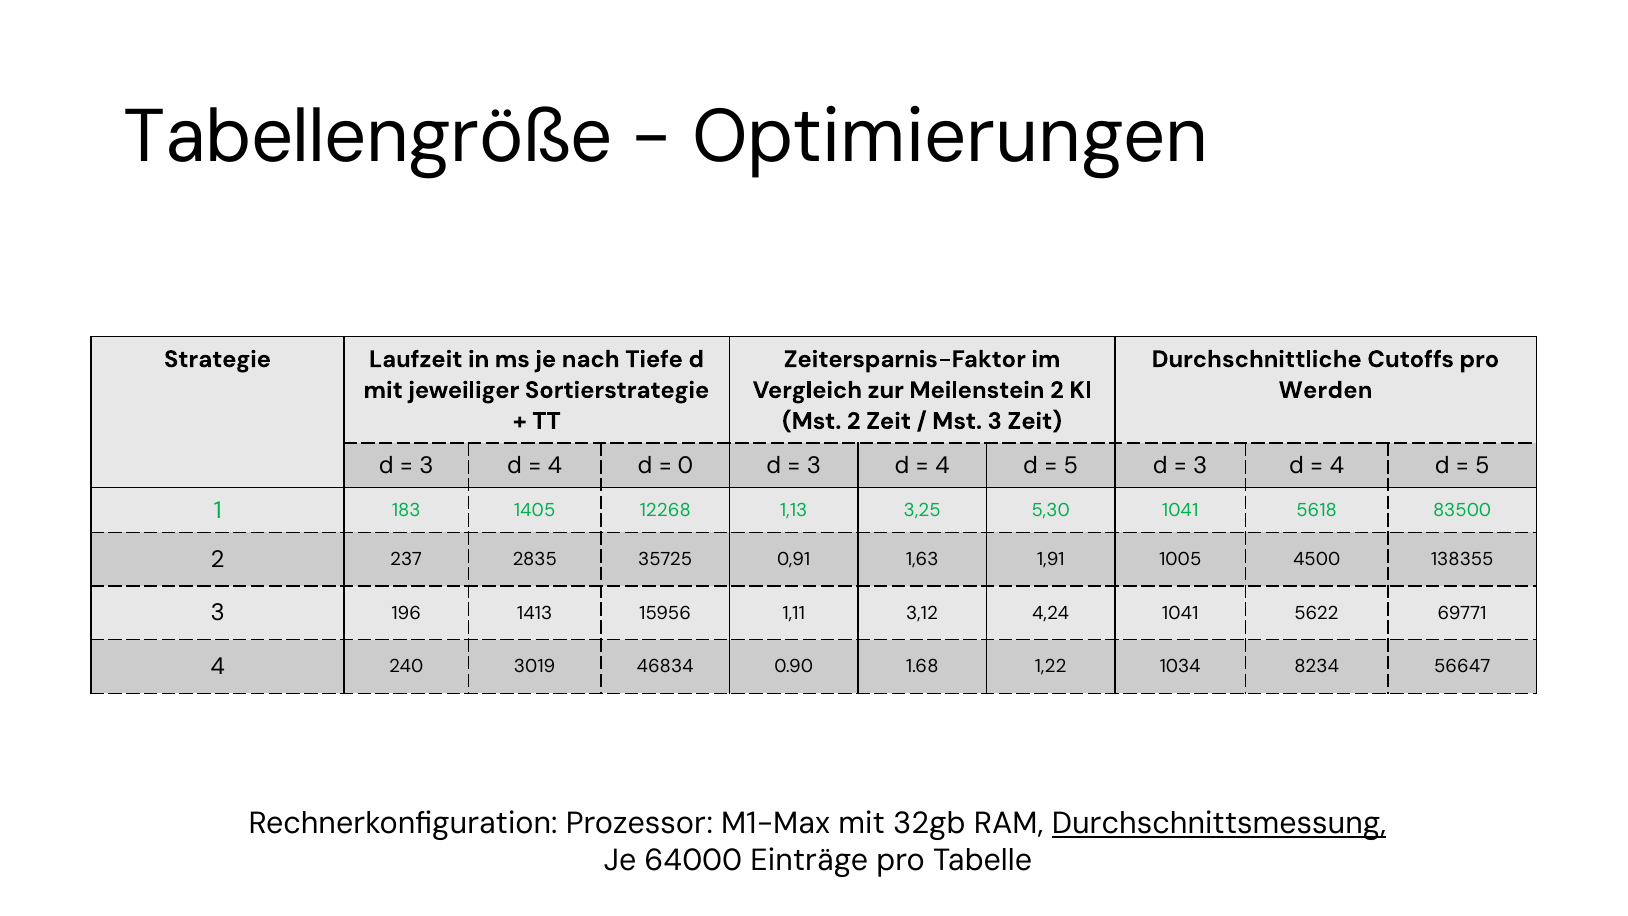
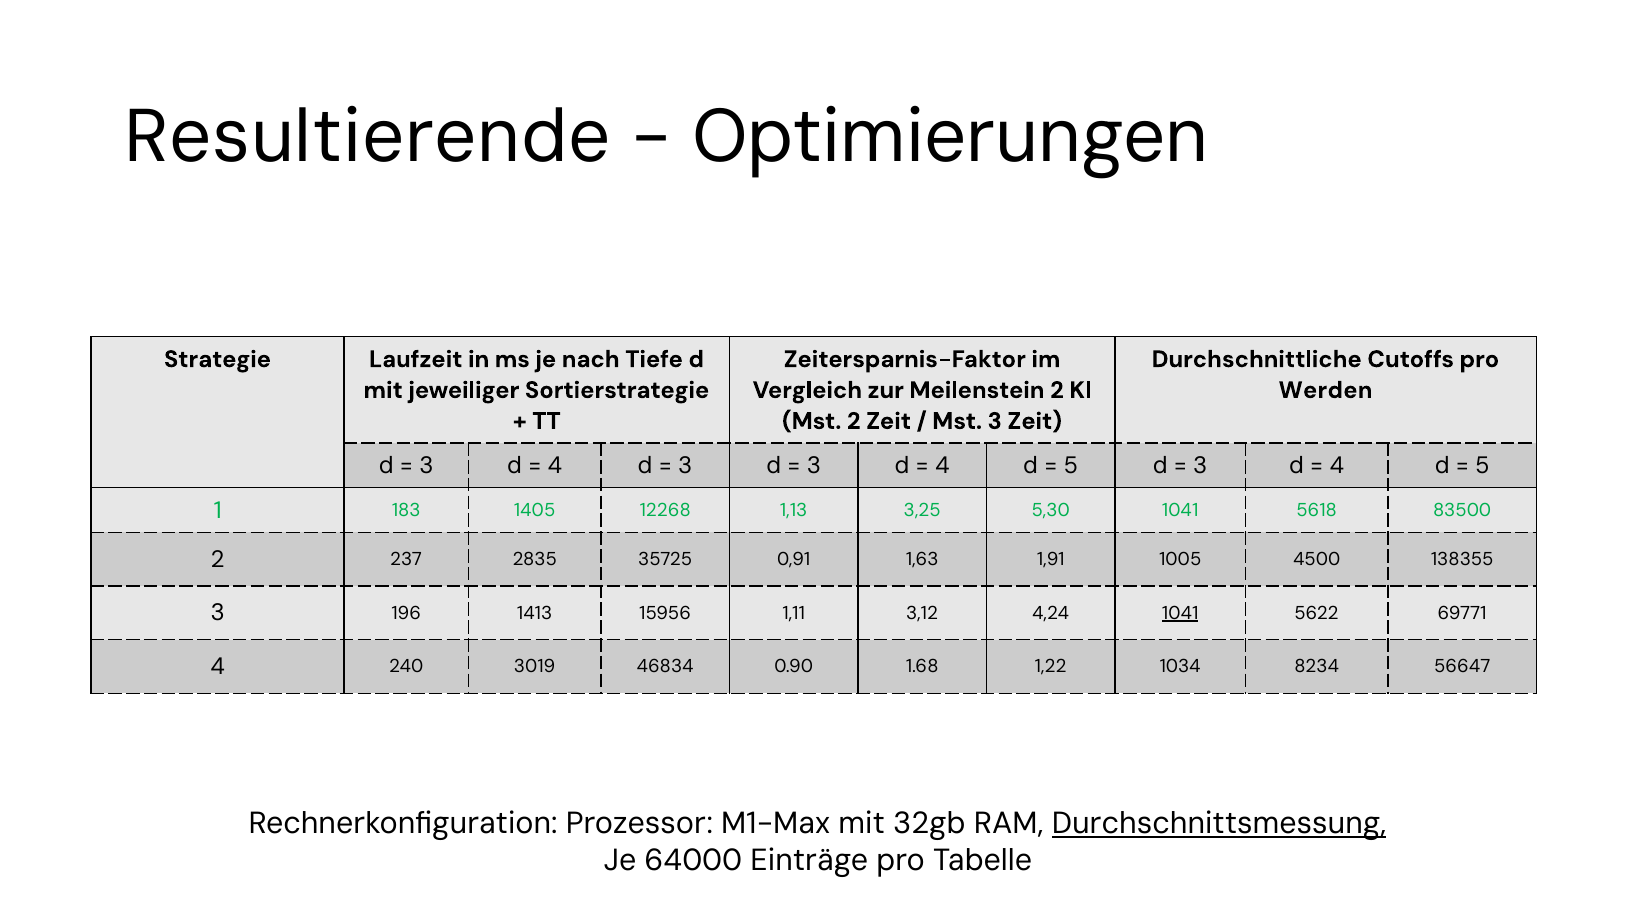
Tabellengröße: Tabellengröße -> Resultierende
0 at (685, 465): 0 -> 3
1041 at (1180, 613) underline: none -> present
